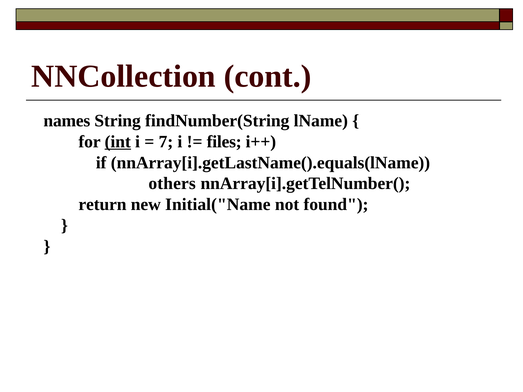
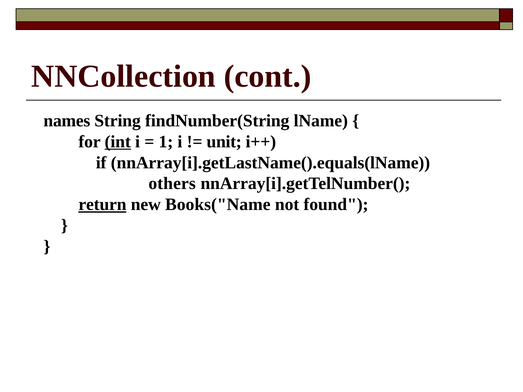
7: 7 -> 1
files: files -> unit
return underline: none -> present
Initial("Name: Initial("Name -> Books("Name
